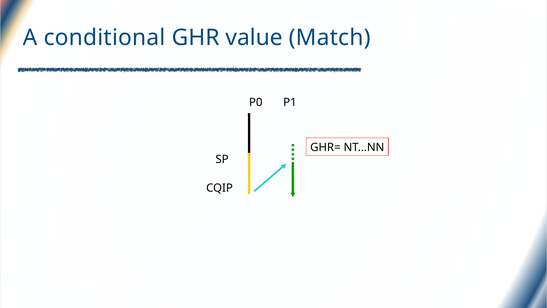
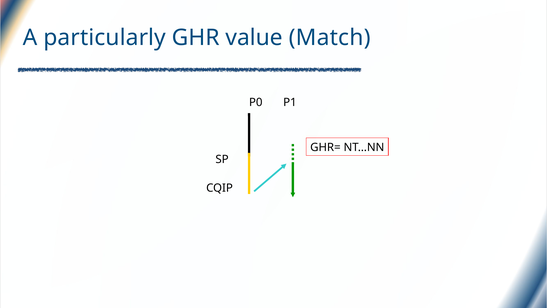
conditional: conditional -> particularly
